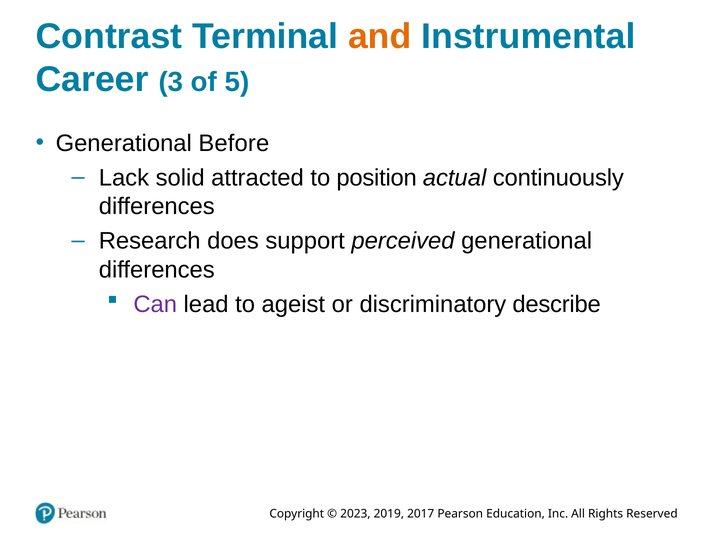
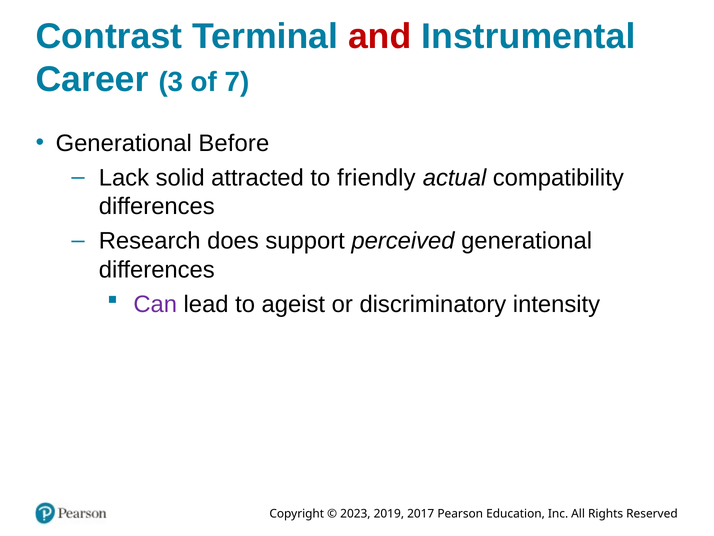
and colour: orange -> red
5: 5 -> 7
position: position -> friendly
continuously: continuously -> compatibility
describe: describe -> intensity
